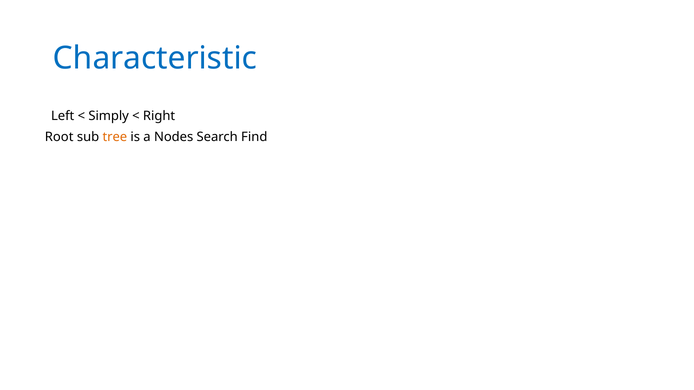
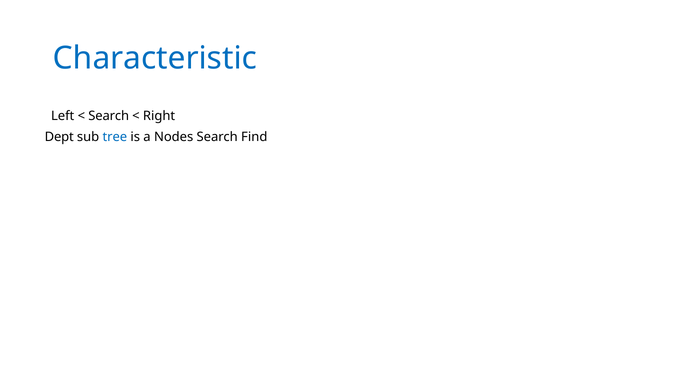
Simply at (109, 116): Simply -> Search
Root: Root -> Dept
tree colour: orange -> blue
